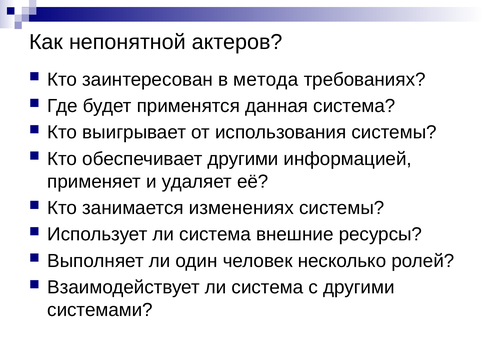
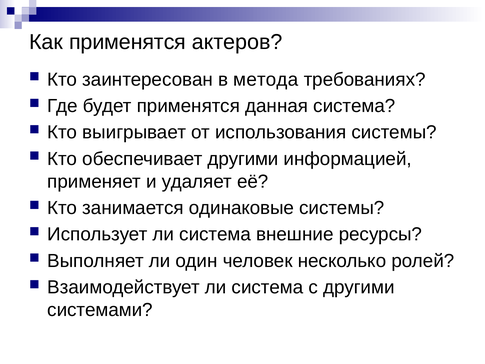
Как непонятной: непонятной -> применятся
изменениях: изменениях -> одинаковые
